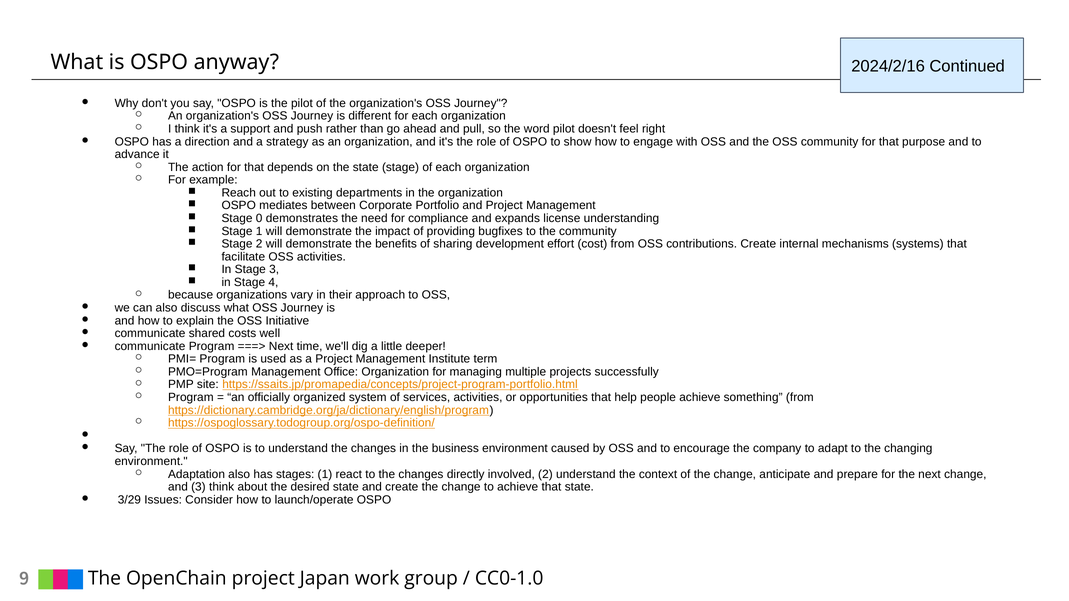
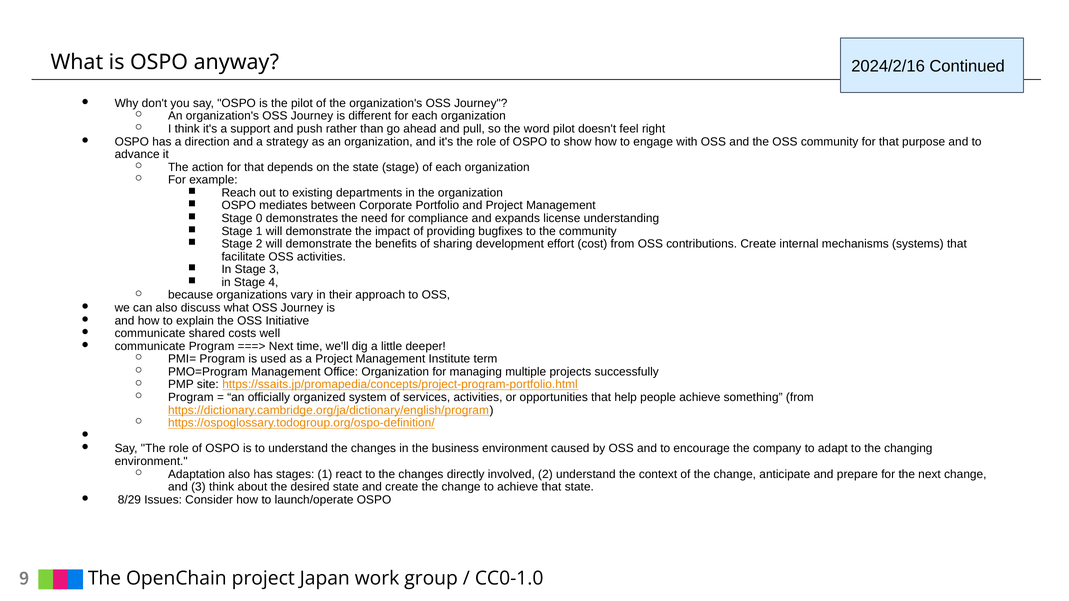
3/29: 3/29 -> 8/29
